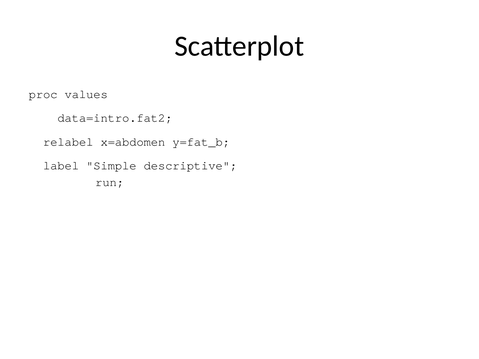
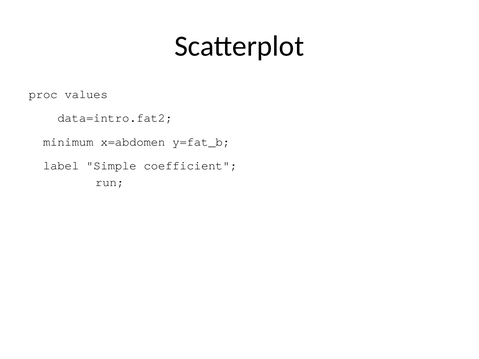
relabel: relabel -> minimum
descriptive: descriptive -> coefficient
